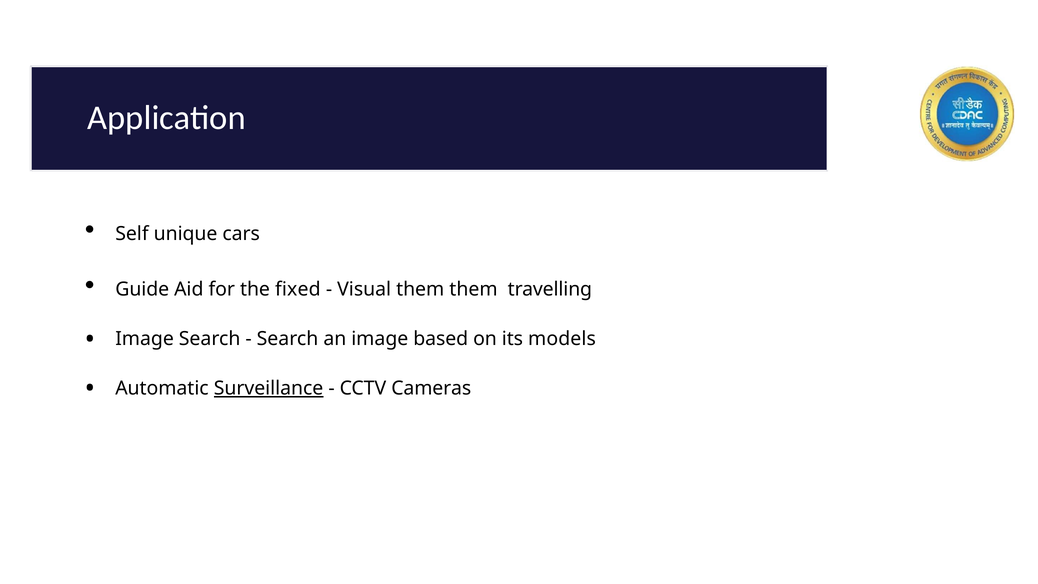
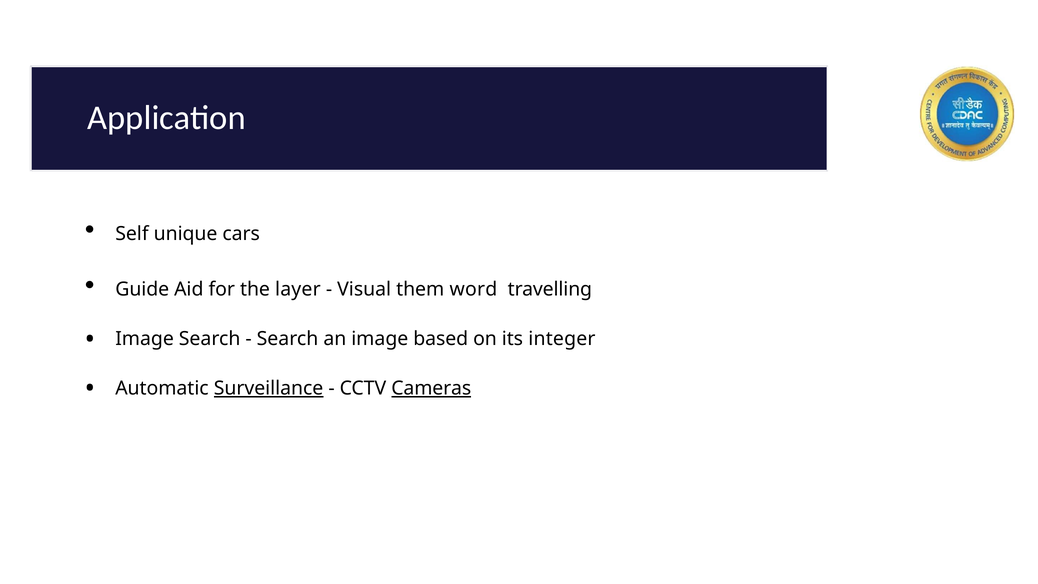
fixed: fixed -> layer
them them: them -> word
models: models -> integer
Cameras underline: none -> present
